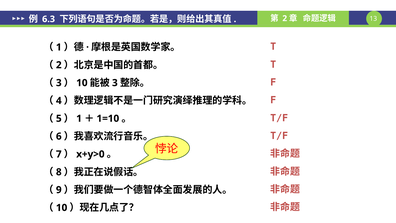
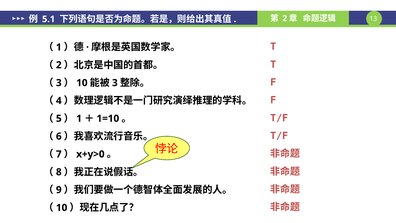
6.3: 6.3 -> 5.1
